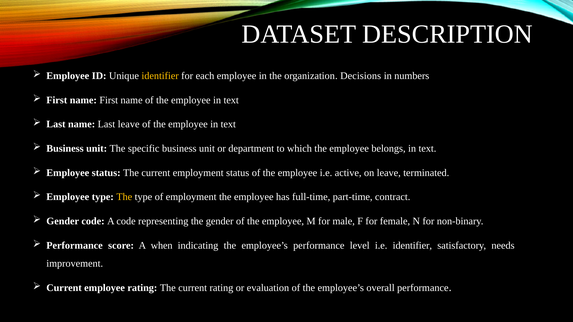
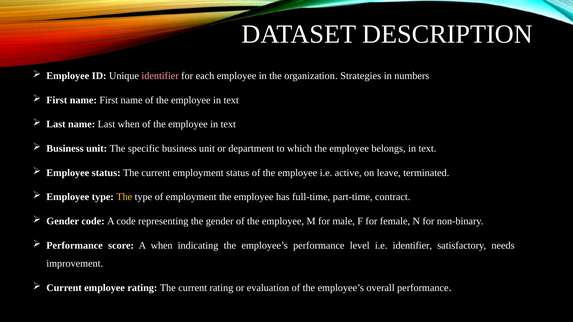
identifier at (160, 76) colour: yellow -> pink
Decisions: Decisions -> Strategies
Last leave: leave -> when
